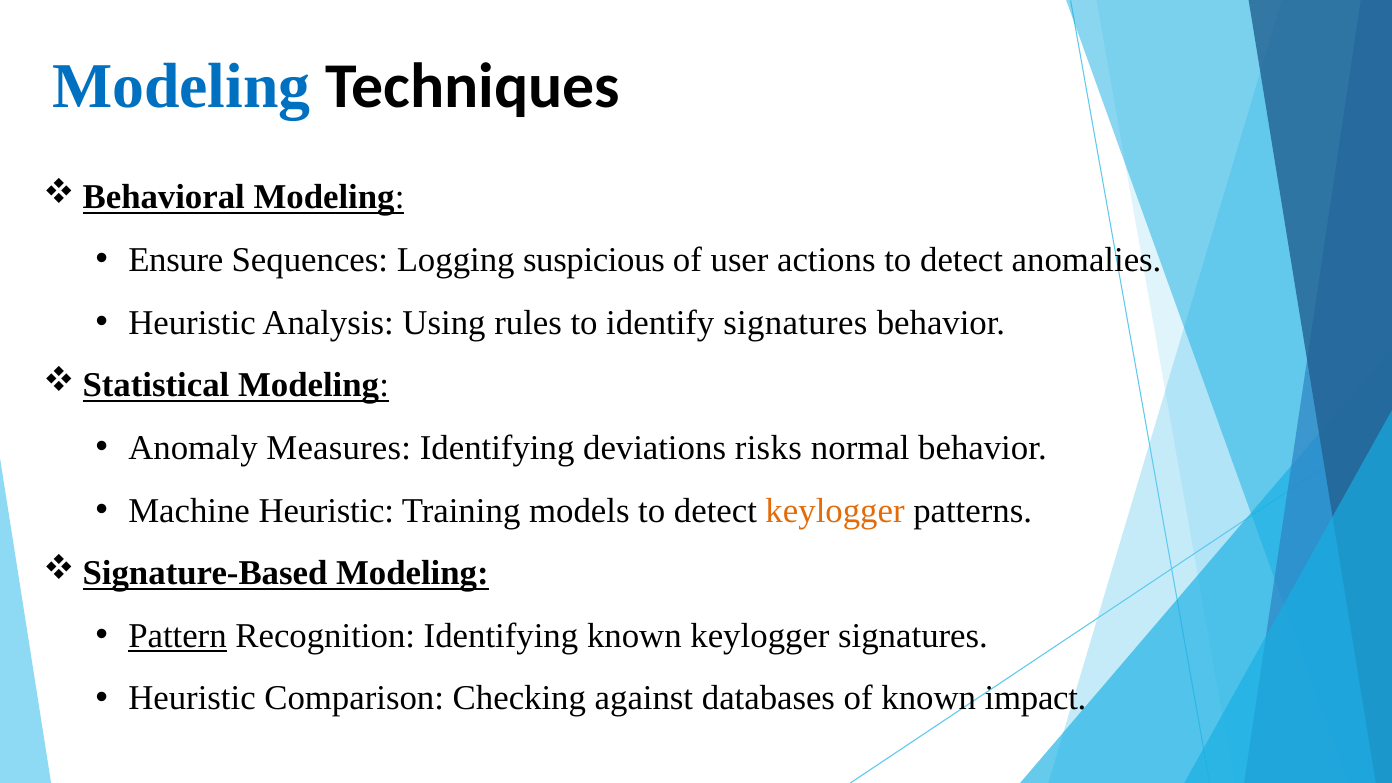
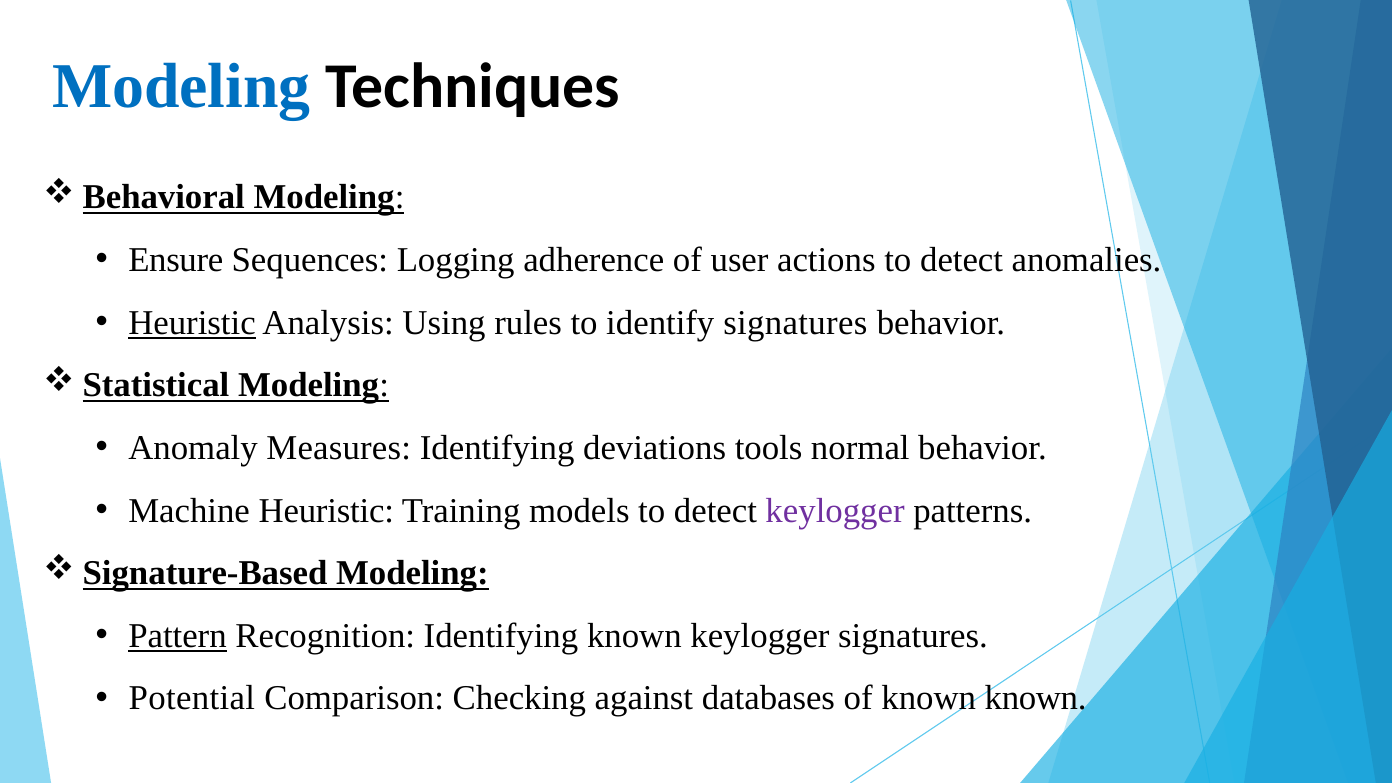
suspicious: suspicious -> adherence
Heuristic at (192, 323) underline: none -> present
risks: risks -> tools
keylogger at (835, 511) colour: orange -> purple
Heuristic at (192, 698): Heuristic -> Potential
known impact: impact -> known
